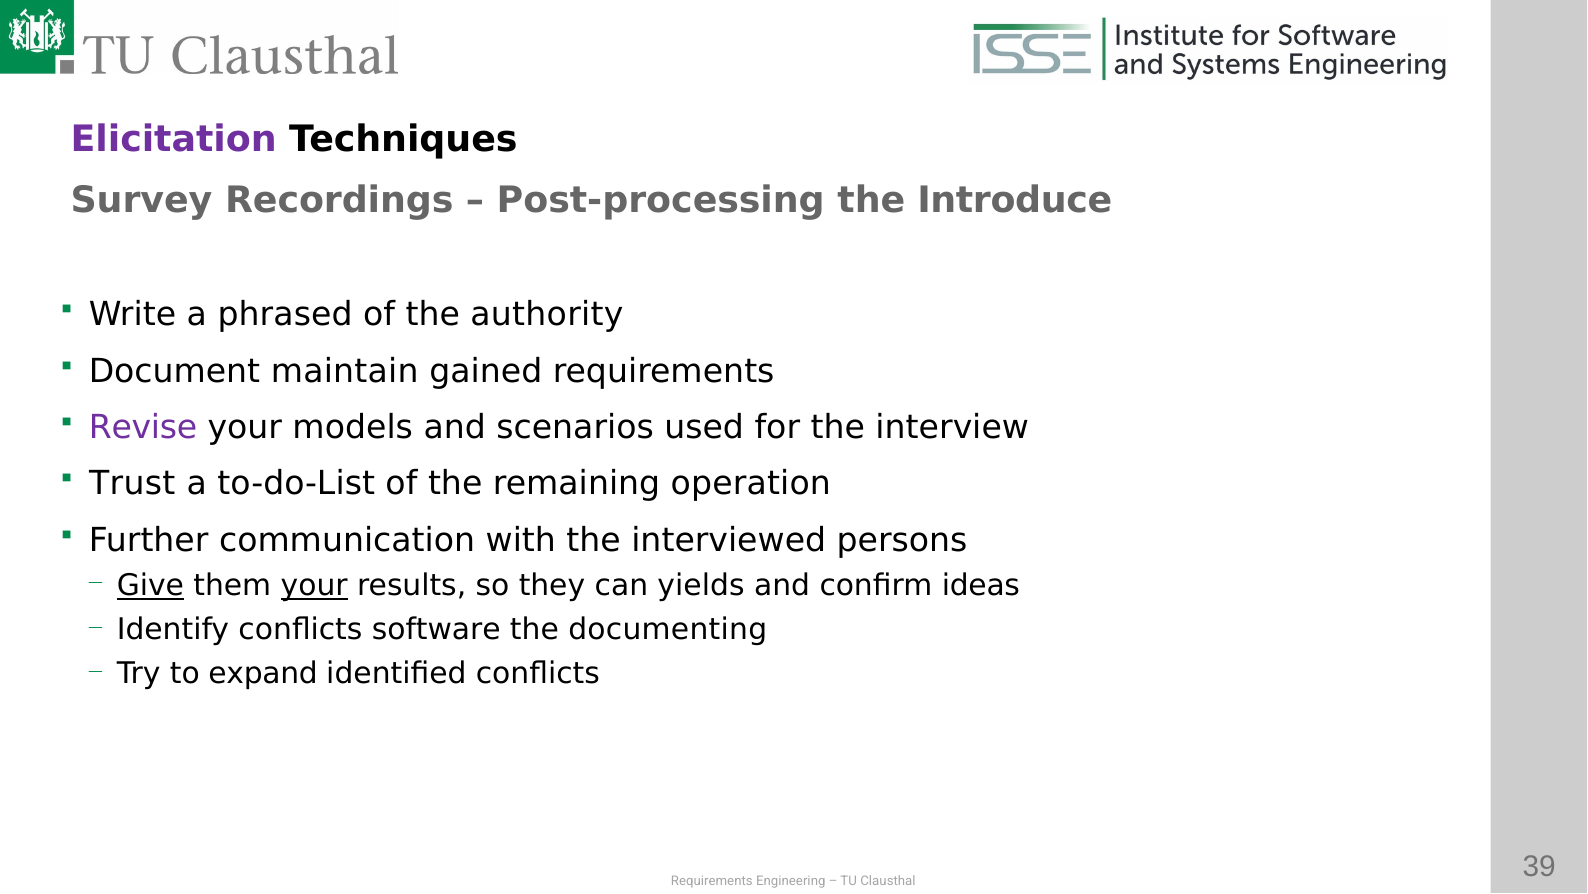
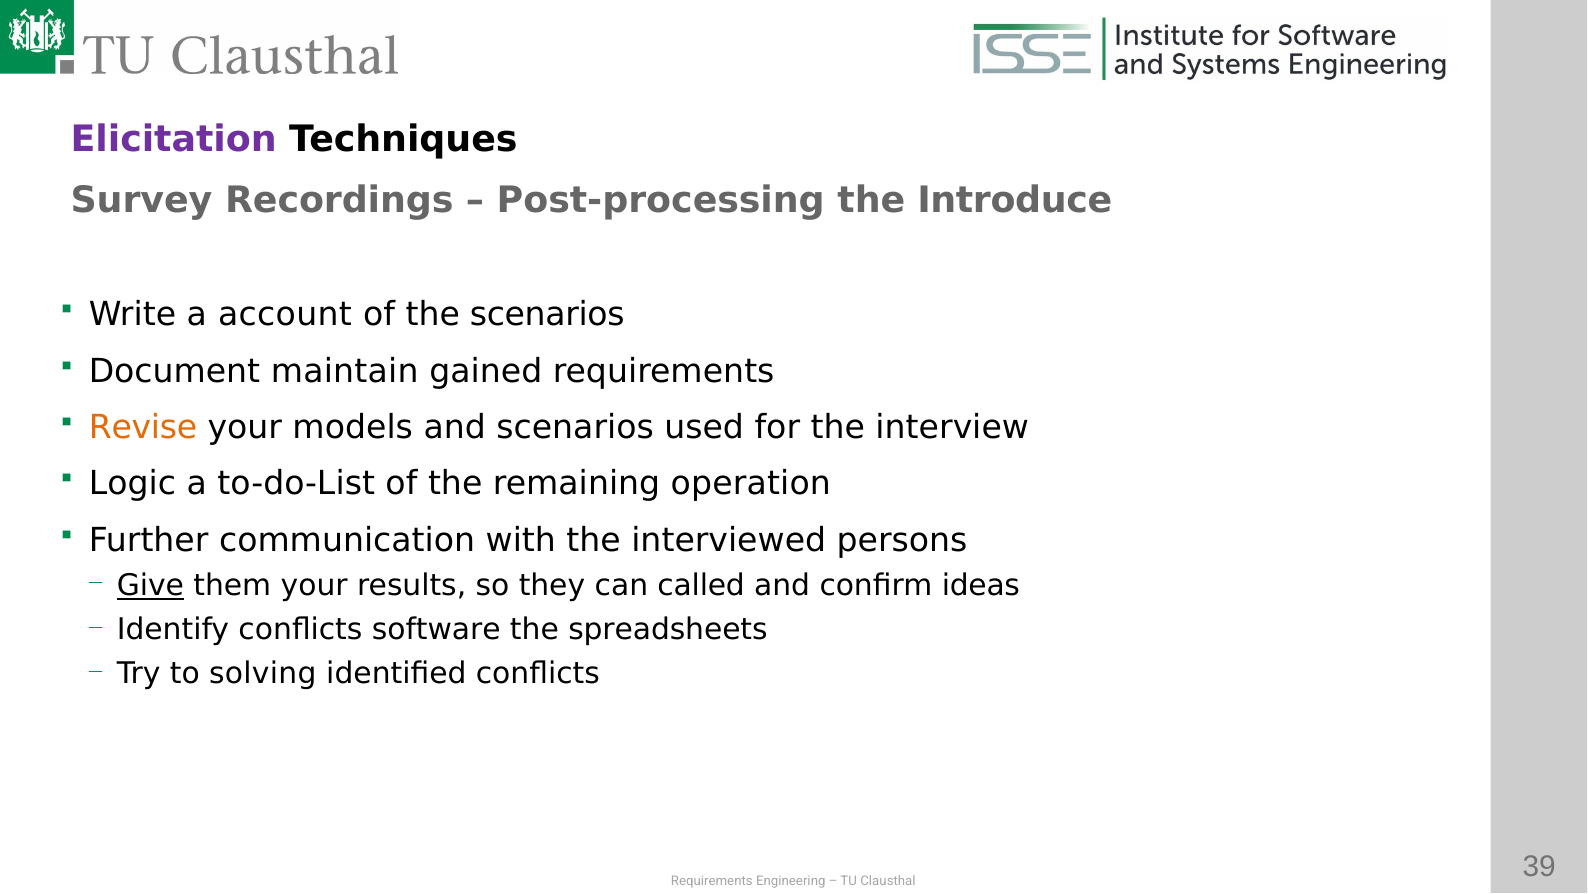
phrased: phrased -> account
the authority: authority -> scenarios
Revise colour: purple -> orange
Trust: Trust -> Logic
your at (314, 585) underline: present -> none
yields: yields -> called
documenting: documenting -> spreadsheets
expand: expand -> solving
